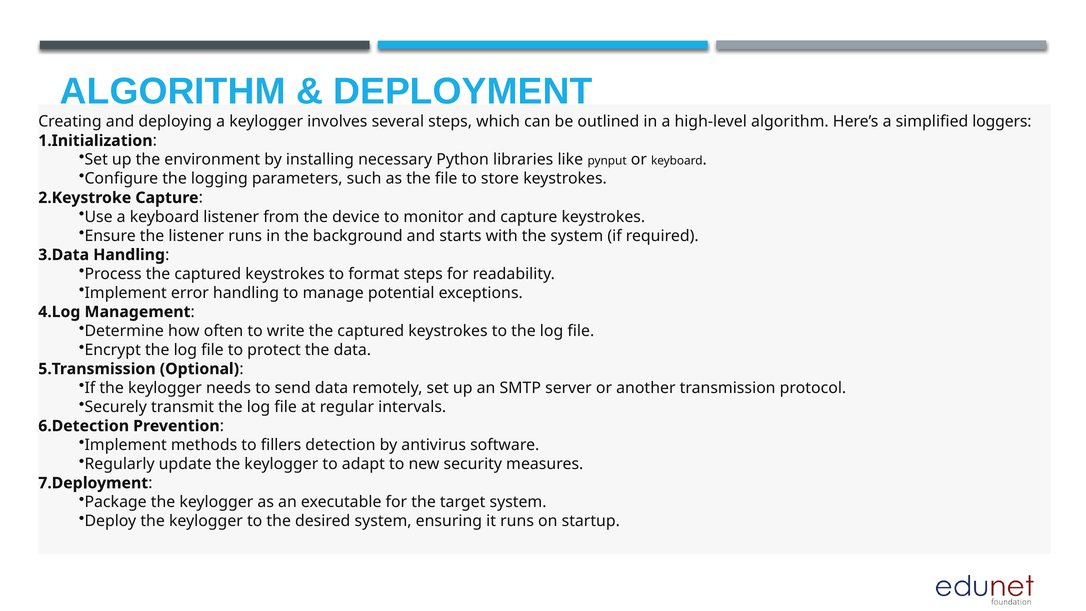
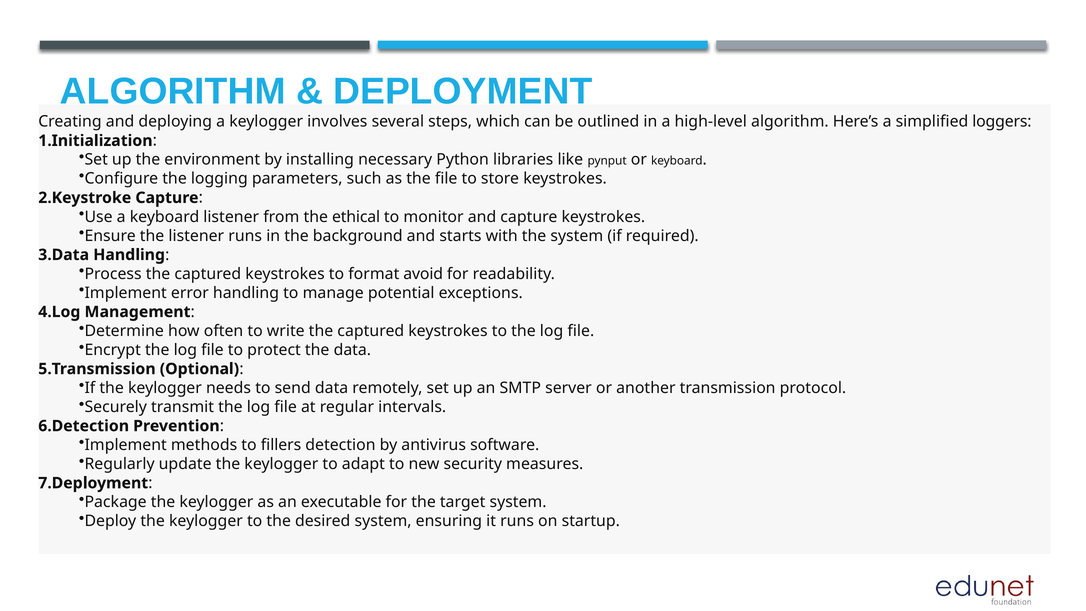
device: device -> ethical
format steps: steps -> avoid
